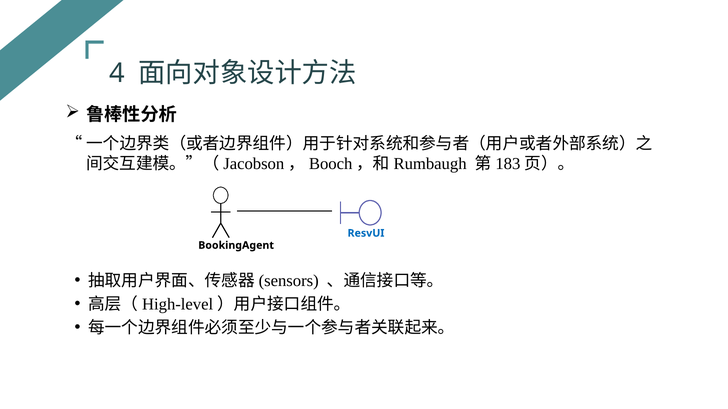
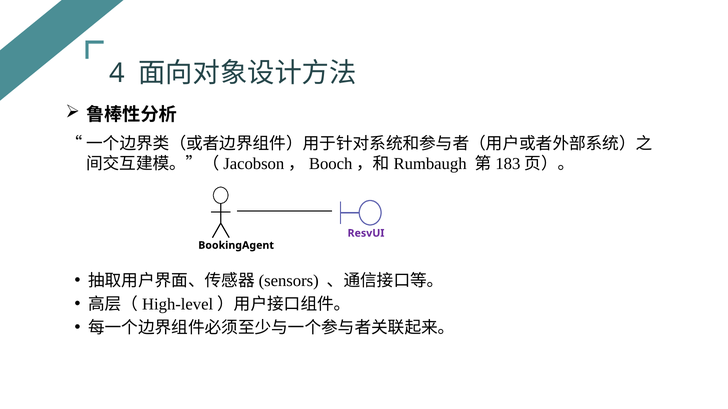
ResvUI colour: blue -> purple
